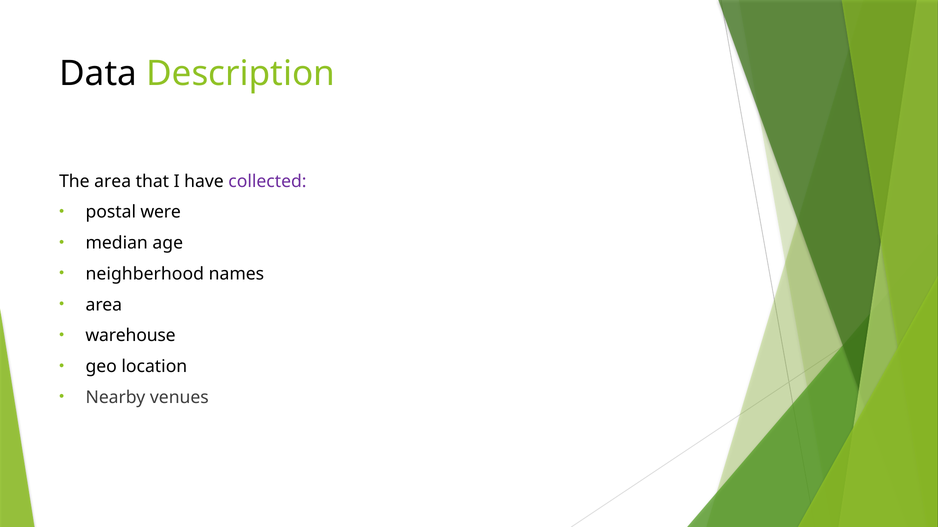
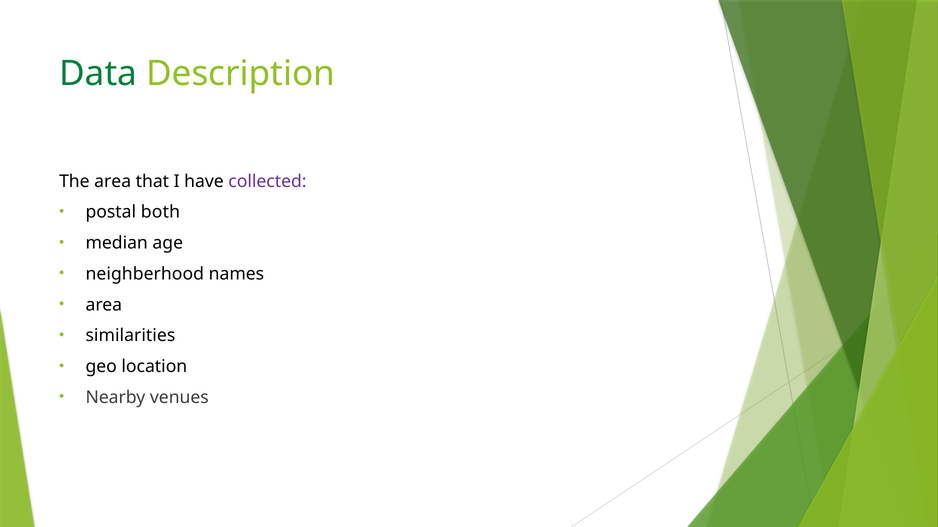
Data colour: black -> green
were: were -> both
warehouse: warehouse -> similarities
